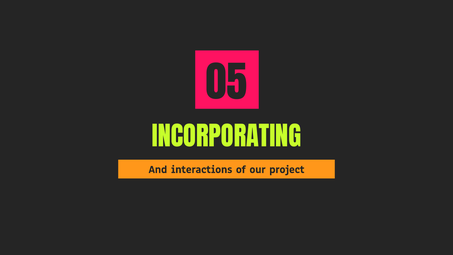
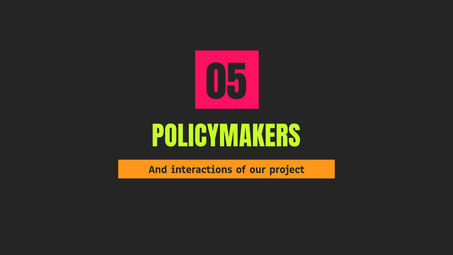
INCORPORATING: INCORPORATING -> POLICYMAKERS
